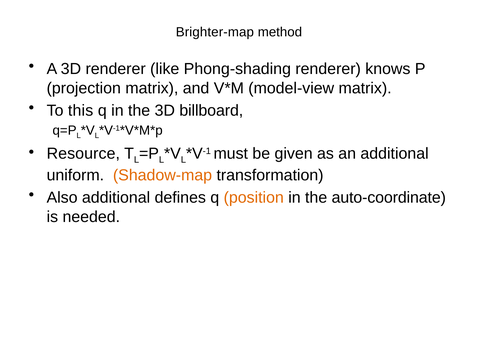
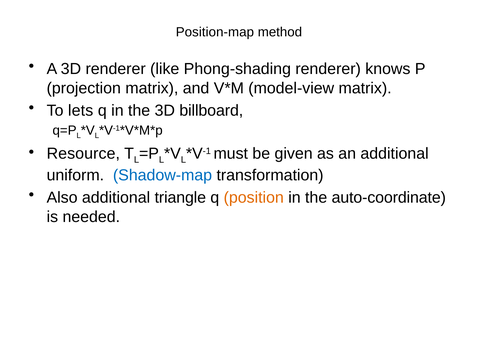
Brighter-map: Brighter-map -> Position-map
this: this -> lets
Shadow-map colour: orange -> blue
defines: defines -> triangle
